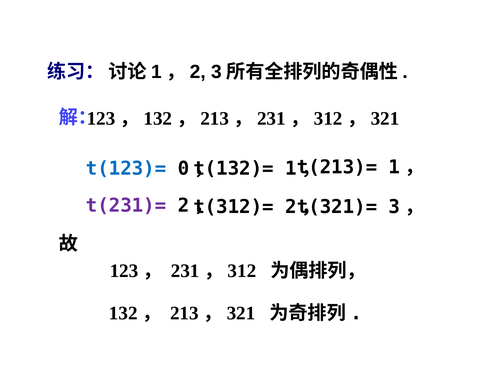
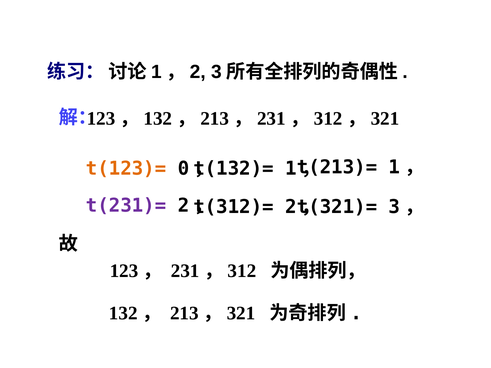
t(123)= colour: blue -> orange
